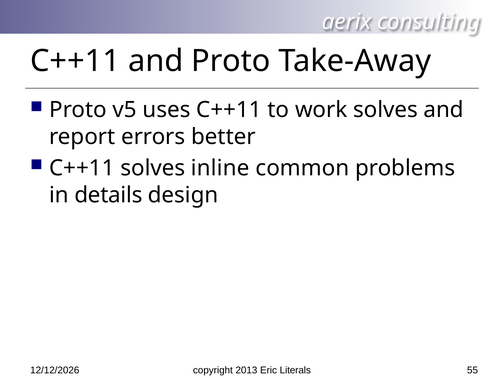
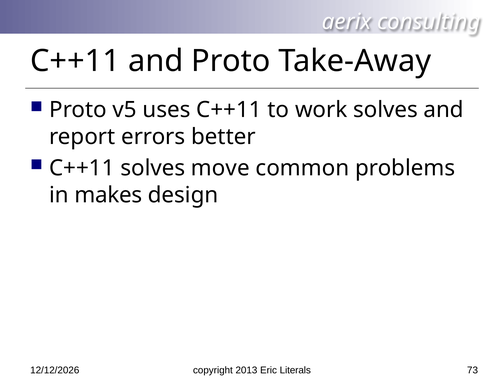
inline: inline -> move
details: details -> makes
55: 55 -> 73
